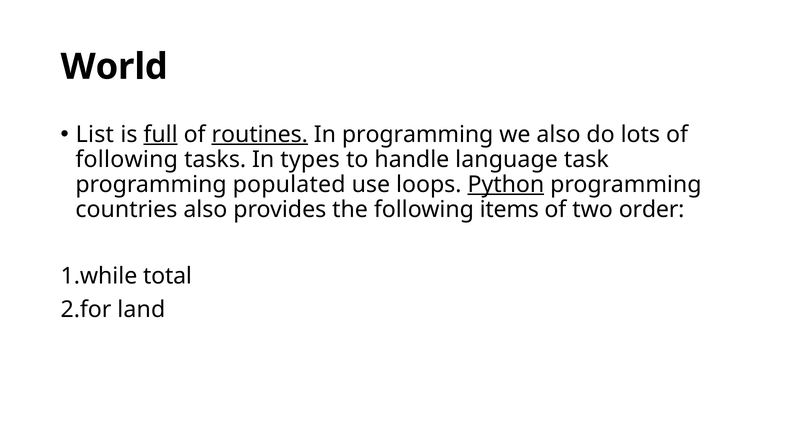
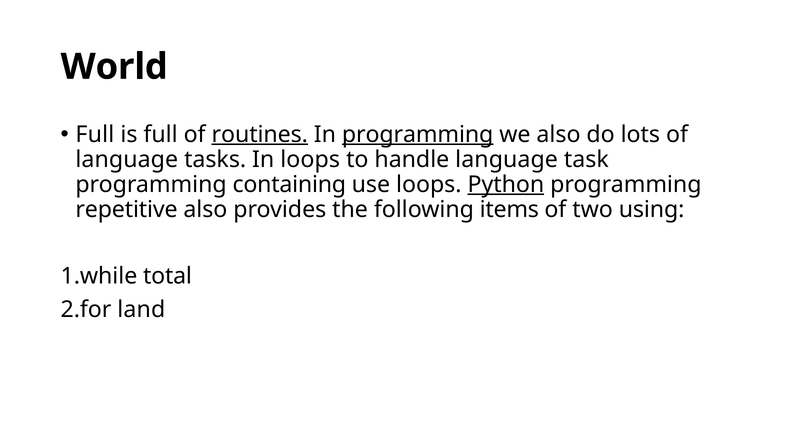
List at (95, 134): List -> Full
full at (161, 134) underline: present -> none
programming at (418, 134) underline: none -> present
following at (127, 159): following -> language
In types: types -> loops
populated: populated -> containing
countries: countries -> repetitive
order: order -> using
